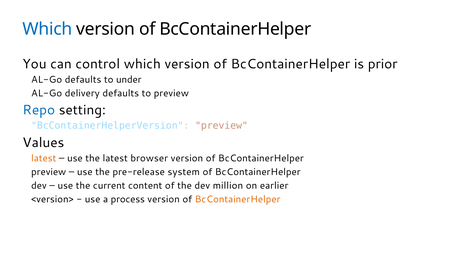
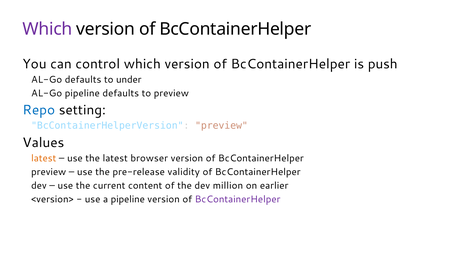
Which at (47, 29) colour: blue -> purple
prior: prior -> push
AL-Go delivery: delivery -> pipeline
system: system -> validity
a process: process -> pipeline
BcContainerHelper at (238, 199) colour: orange -> purple
